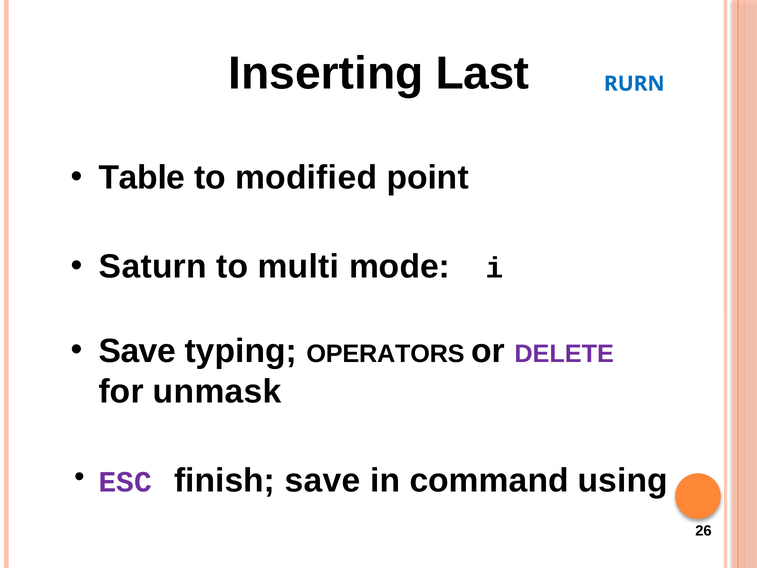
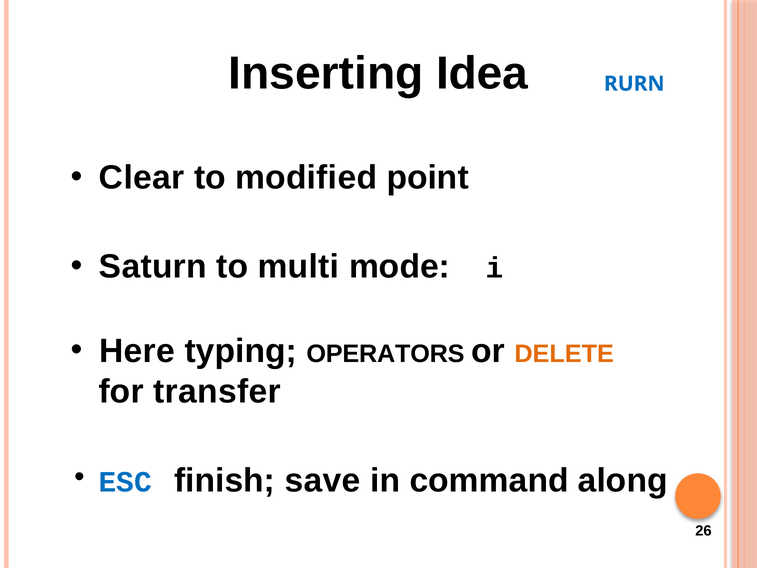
Last: Last -> Idea
Table: Table -> Clear
Save at (137, 351): Save -> Here
DELETE colour: purple -> orange
unmask: unmask -> transfer
ESC colour: purple -> blue
using: using -> along
